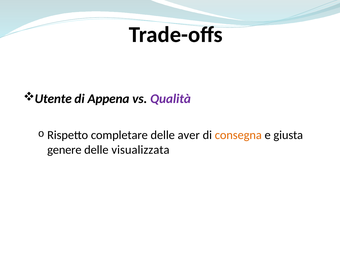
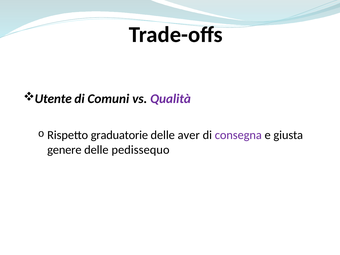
Appena: Appena -> Comuni
completare: completare -> graduatorie
consegna colour: orange -> purple
visualizzata: visualizzata -> pedissequo
